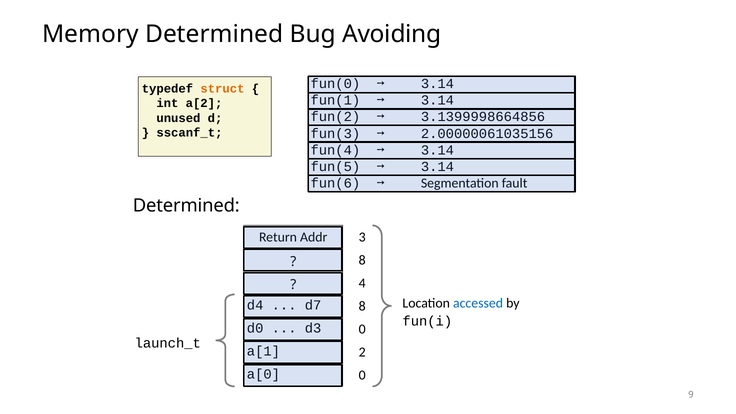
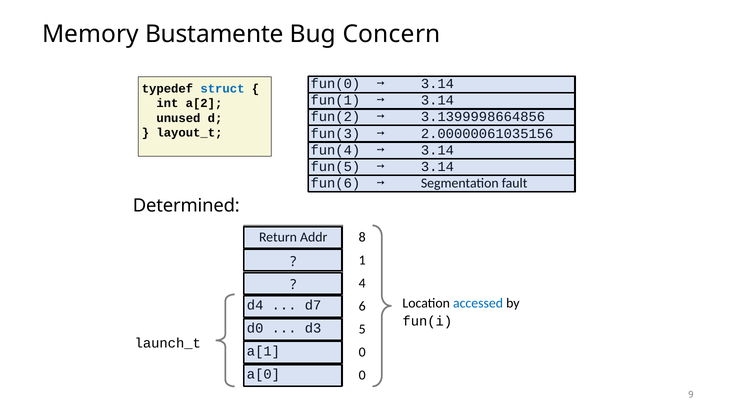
Memory Determined: Determined -> Bustamente
Avoiding: Avoiding -> Concern
struct colour: orange -> blue
sscanf_t: sscanf_t -> layout_t
3: 3 -> 8
8 at (362, 260): 8 -> 1
8 at (362, 306): 8 -> 6
0 at (362, 329): 0 -> 5
2 at (362, 352): 2 -> 0
